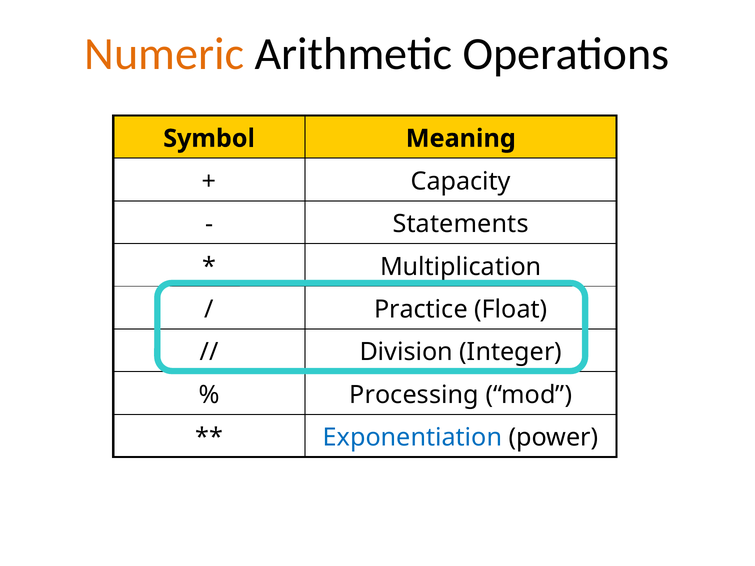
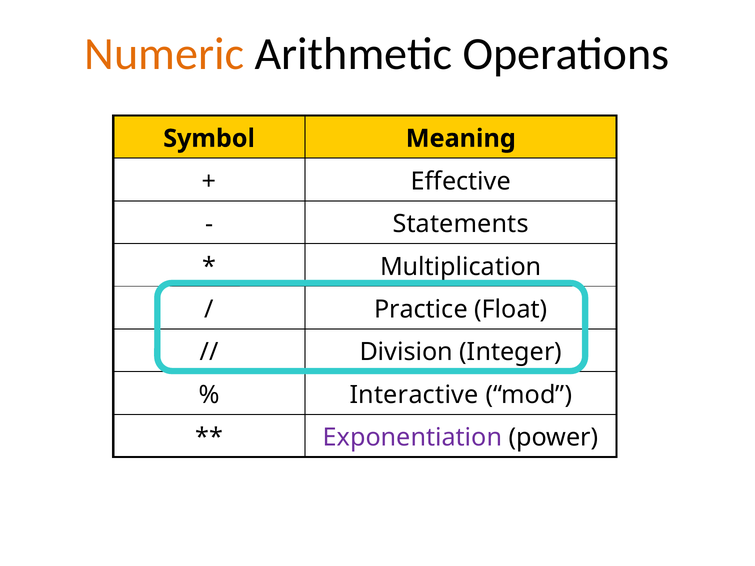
Capacity: Capacity -> Effective
Processing: Processing -> Interactive
Exponentiation colour: blue -> purple
